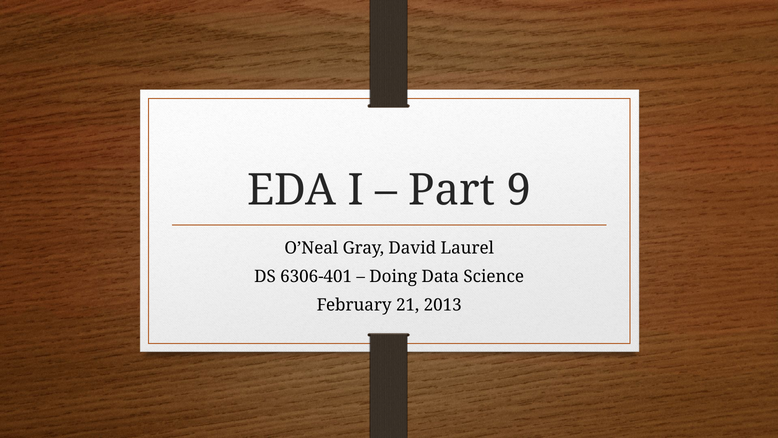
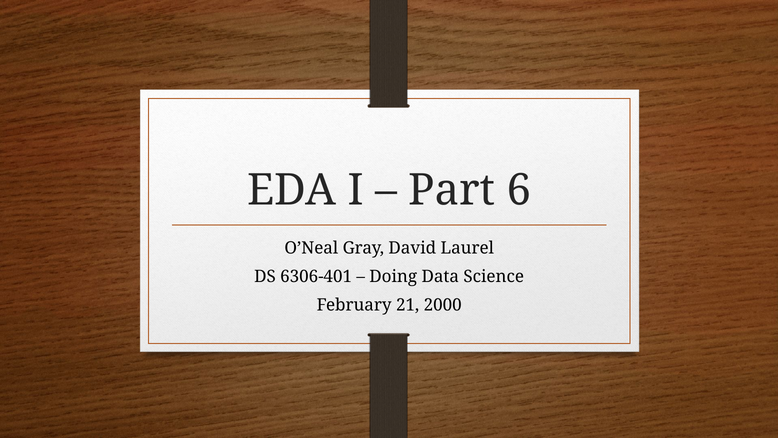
9: 9 -> 6
2013: 2013 -> 2000
